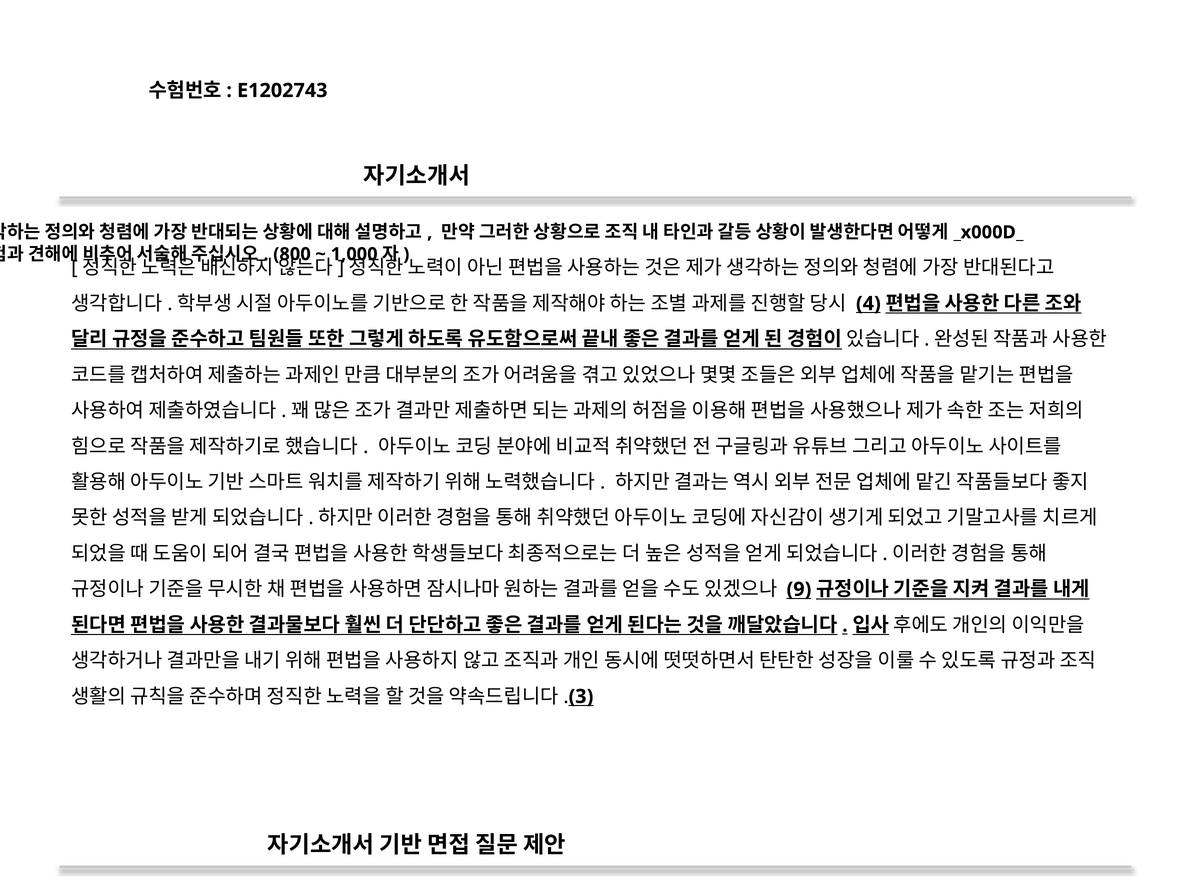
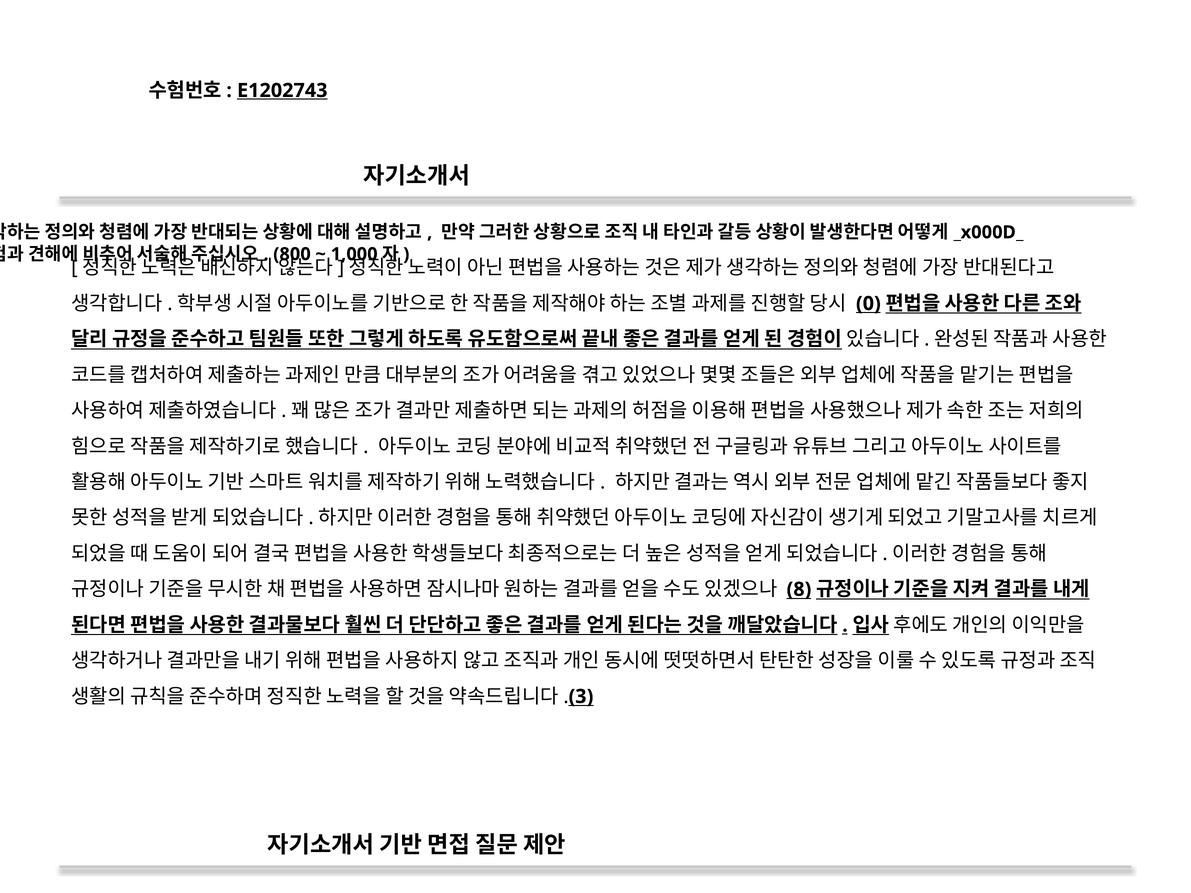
E1202743 underline: none -> present
4: 4 -> 0
9: 9 -> 8
